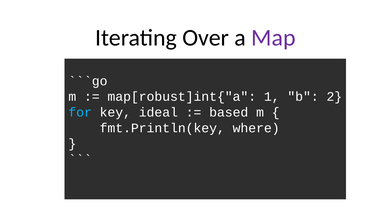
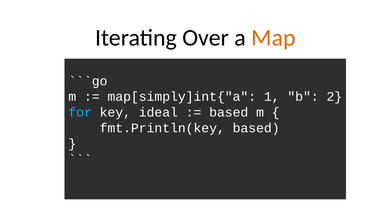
Map colour: purple -> orange
map[robust]int{"a: map[robust]int{"a -> map[simply]int{"a
fmt.Println(key where: where -> based
